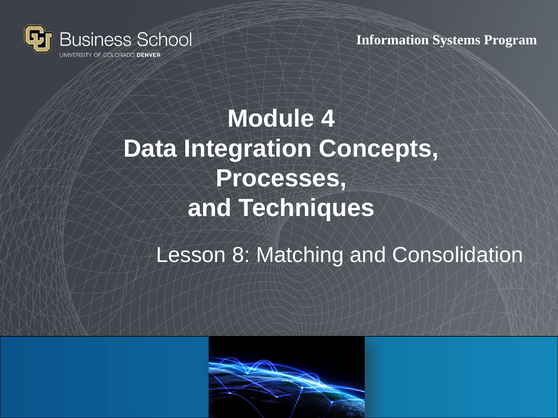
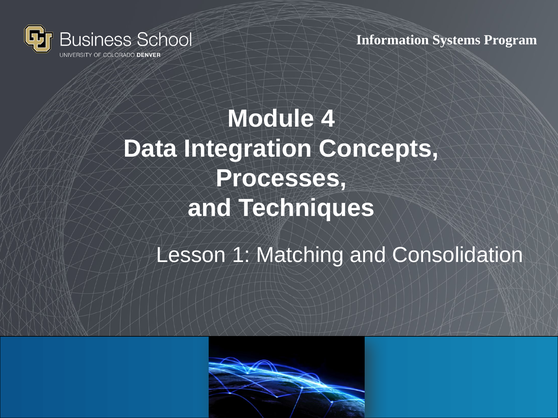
8: 8 -> 1
